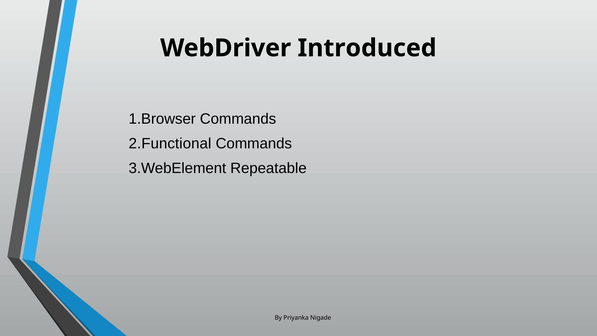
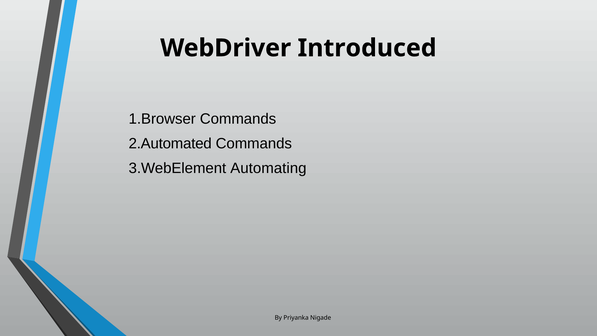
2.Functional: 2.Functional -> 2.Automated
Repeatable: Repeatable -> Automating
